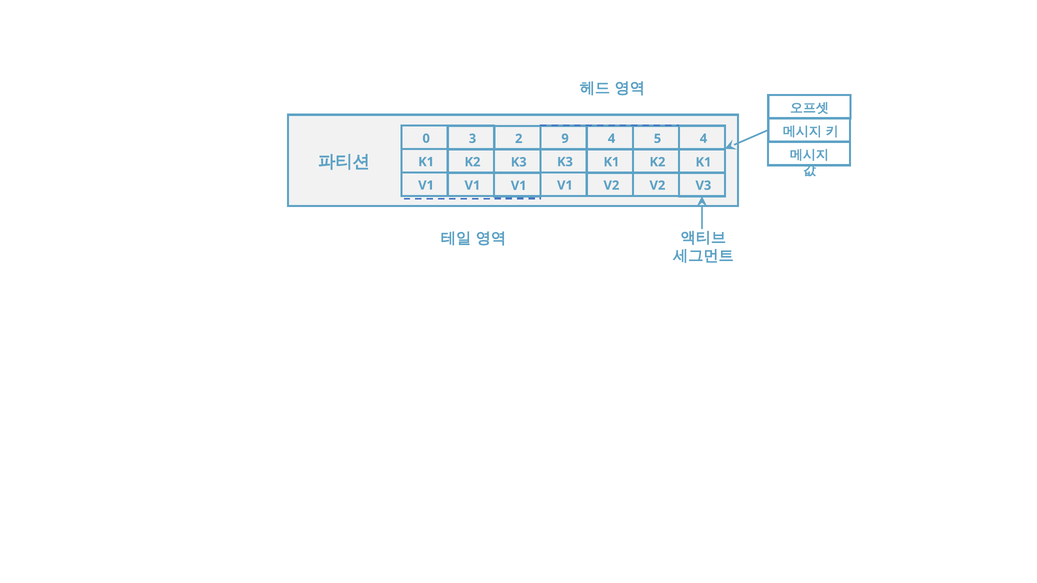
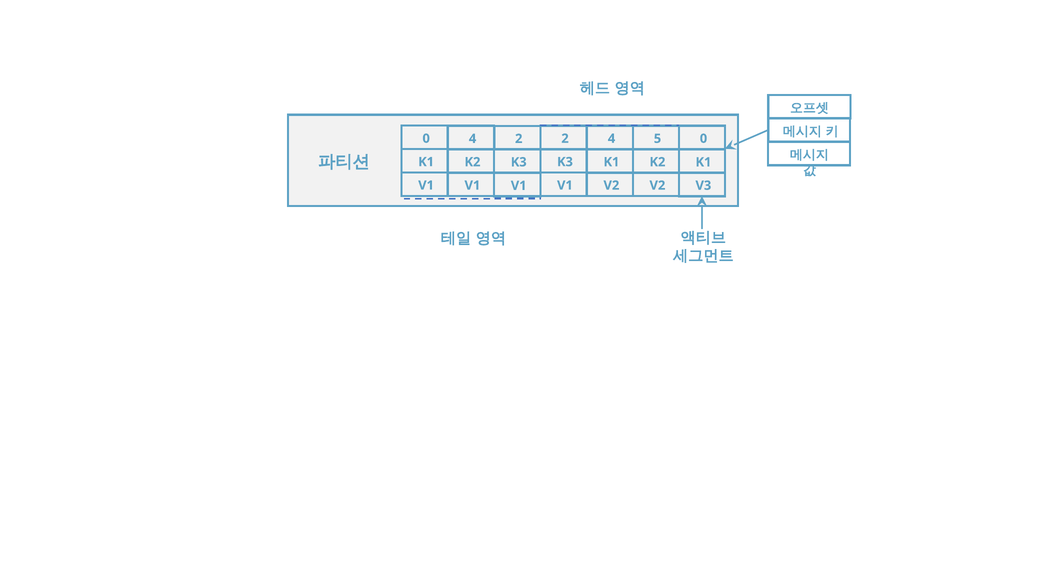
0 3: 3 -> 4
2 9: 9 -> 2
5 4: 4 -> 0
